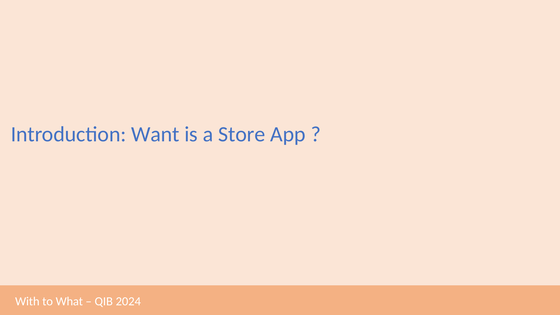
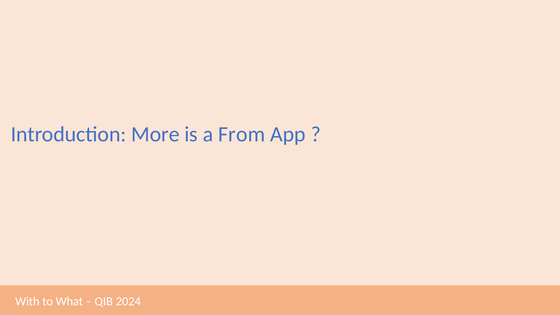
Want: Want -> More
Store: Store -> From
